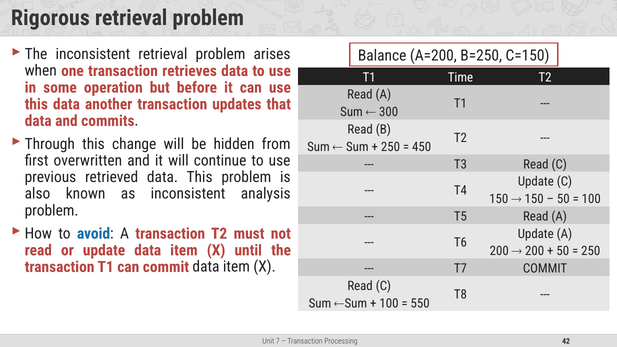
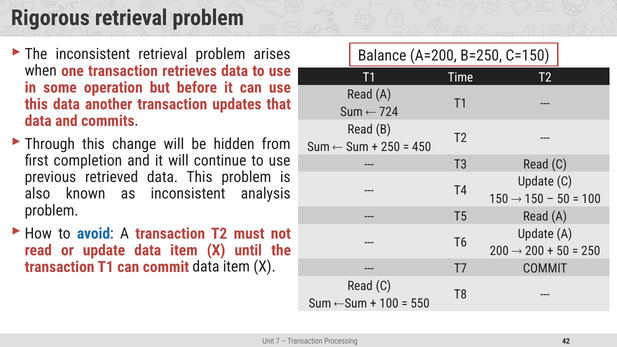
300: 300 -> 724
overwritten: overwritten -> completion
